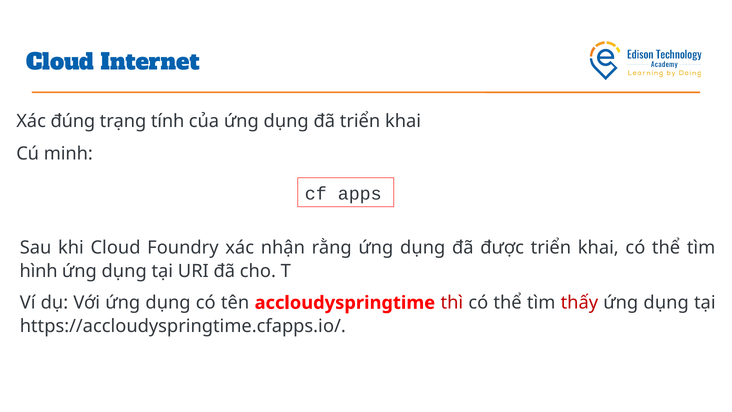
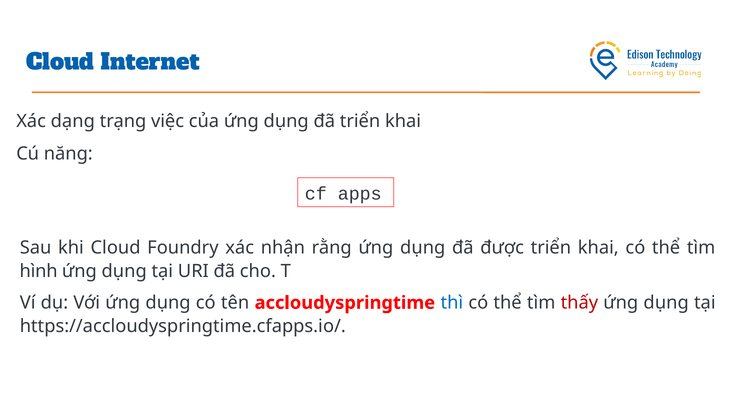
đúng: đúng -> dạng
tính: tính -> việc
minh: minh -> năng
thì colour: red -> blue
